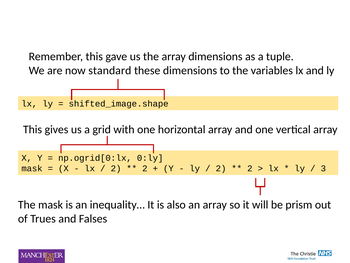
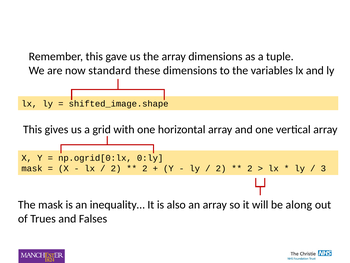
prism: prism -> along
